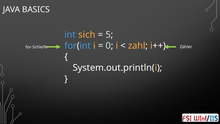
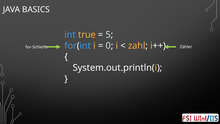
sich: sich -> true
